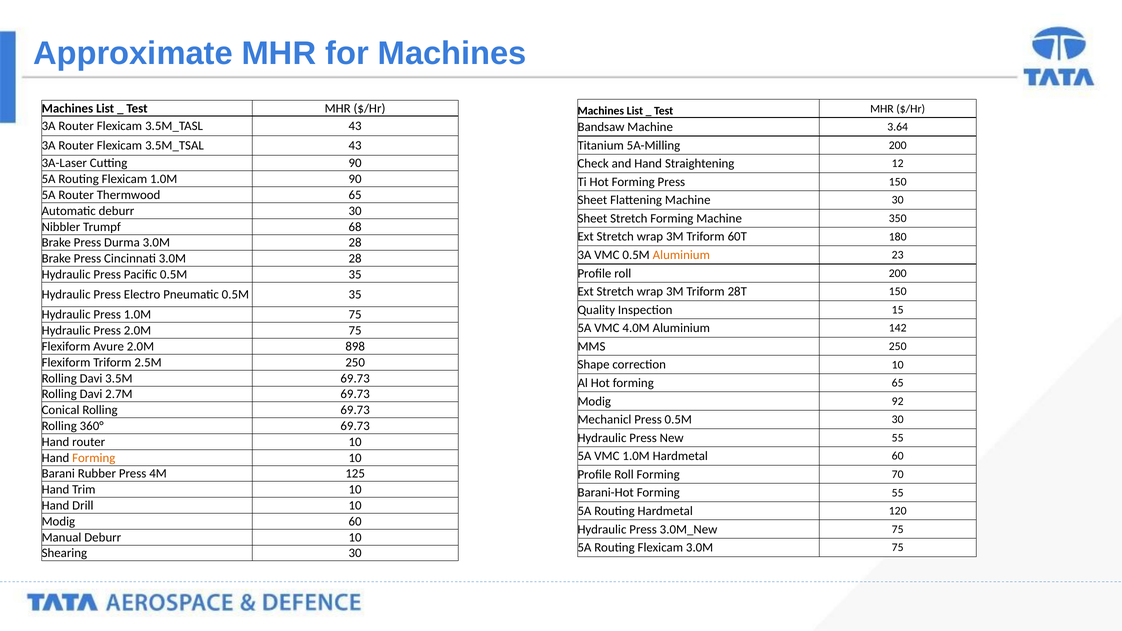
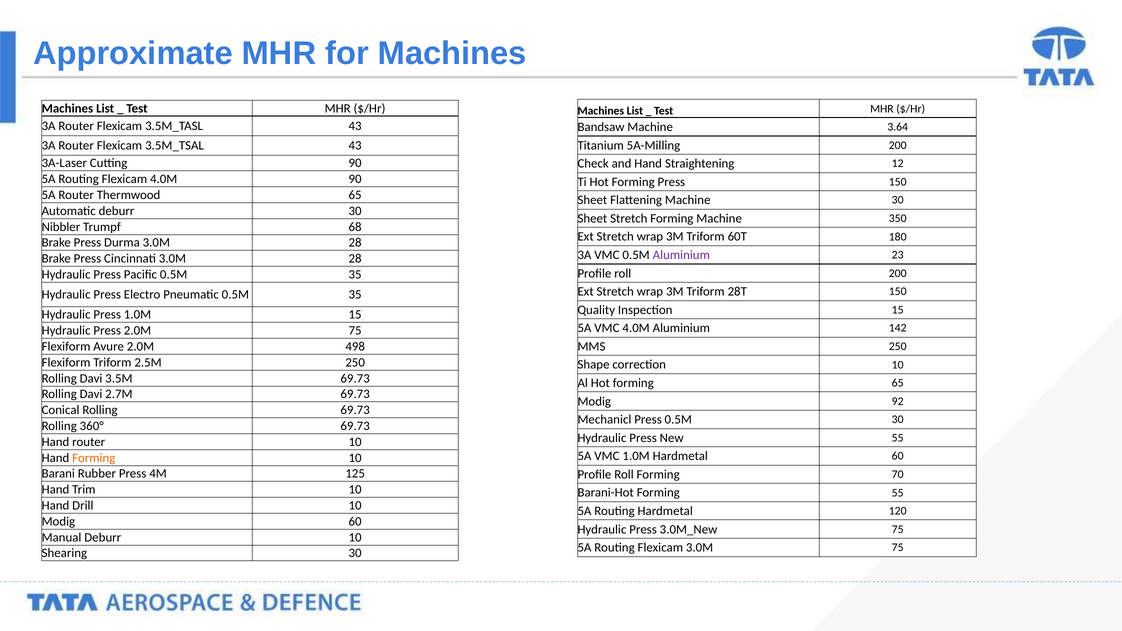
Flexicam 1.0M: 1.0M -> 4.0M
Aluminium at (681, 255) colour: orange -> purple
1.0M 75: 75 -> 15
898: 898 -> 498
